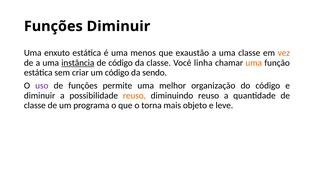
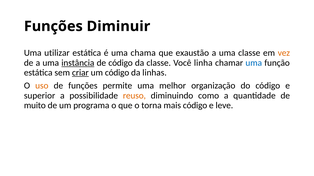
enxuto: enxuto -> utilizar
menos: menos -> chama
uma at (254, 63) colour: orange -> blue
criar underline: none -> present
sendo: sendo -> linhas
uso colour: purple -> orange
diminuir at (40, 96): diminuir -> superior
diminuindo reuso: reuso -> como
classe at (35, 106): classe -> muito
mais objeto: objeto -> código
